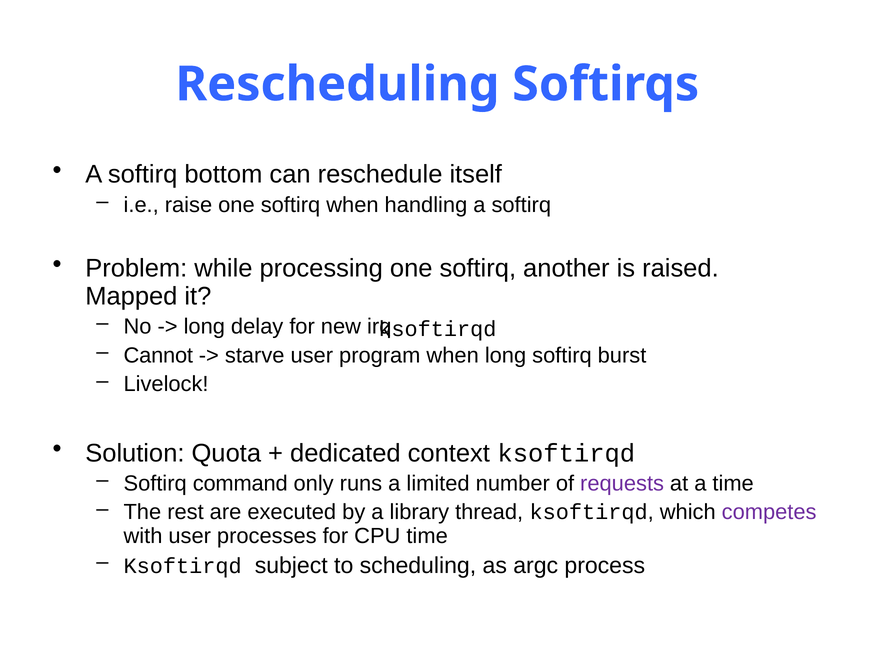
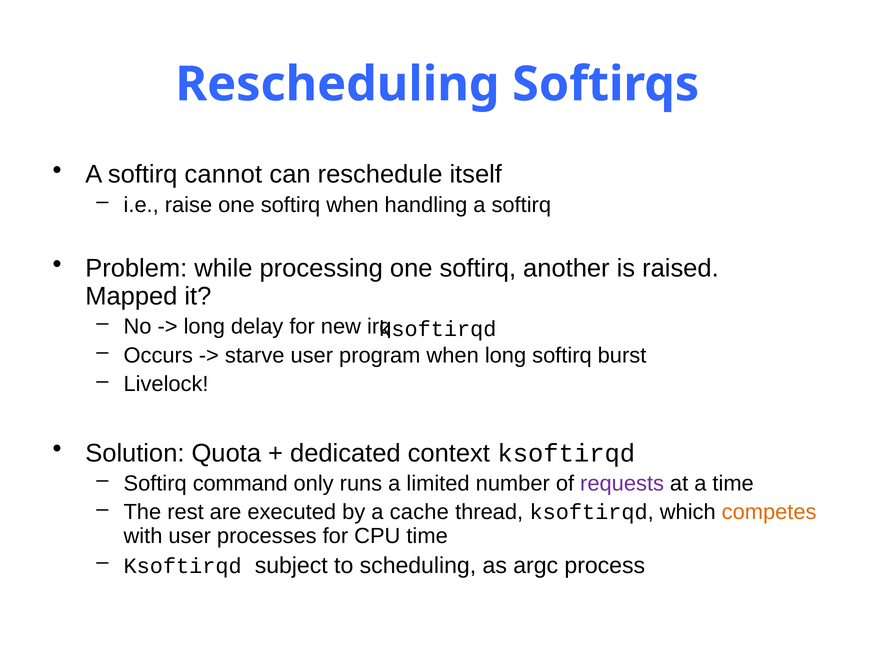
bottom: bottom -> cannot
Cannot: Cannot -> Occurs
library: library -> cache
competes colour: purple -> orange
